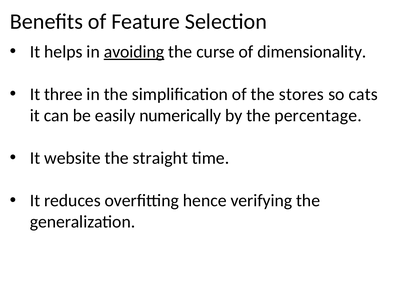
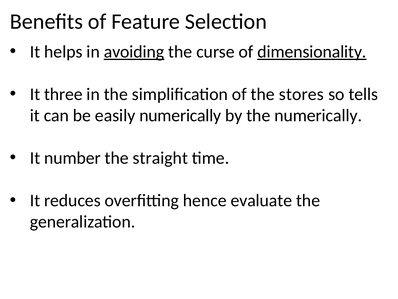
dimensionality underline: none -> present
cats: cats -> tells
the percentage: percentage -> numerically
website: website -> number
verifying: verifying -> evaluate
